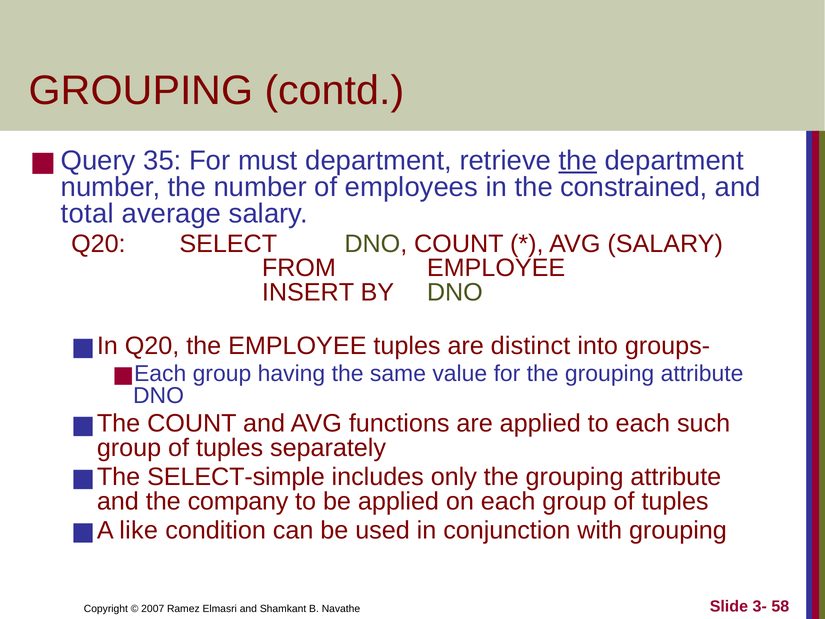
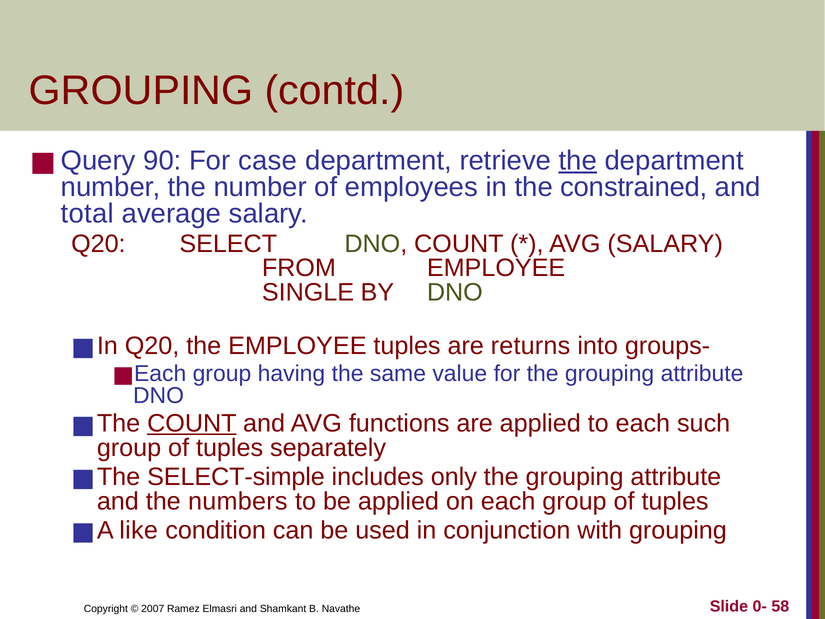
35: 35 -> 90
must: must -> case
INSERT: INSERT -> SINGLE
distinct: distinct -> returns
COUNT at (192, 423) underline: none -> present
company: company -> numbers
3-: 3- -> 0-
